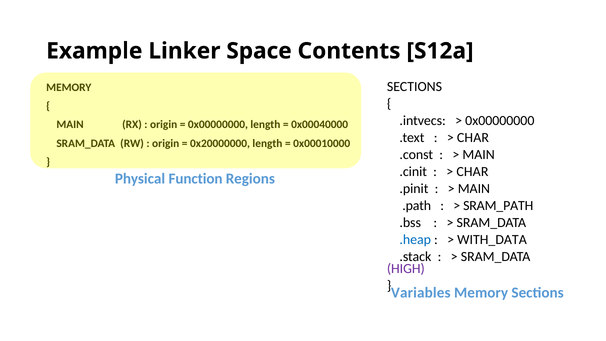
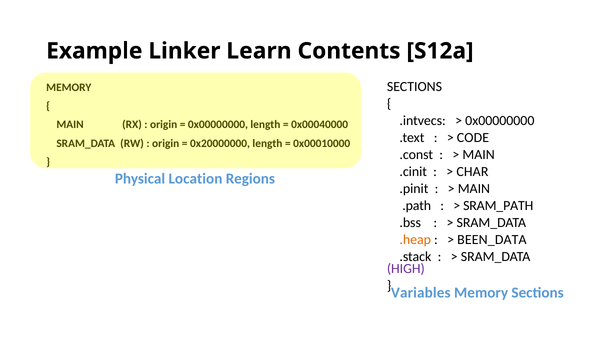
Space: Space -> Learn
CHAR at (473, 138): CHAR -> CODE
Function: Function -> Location
.heap colour: blue -> orange
WITH_DATA: WITH_DATA -> BEEN_DATA
